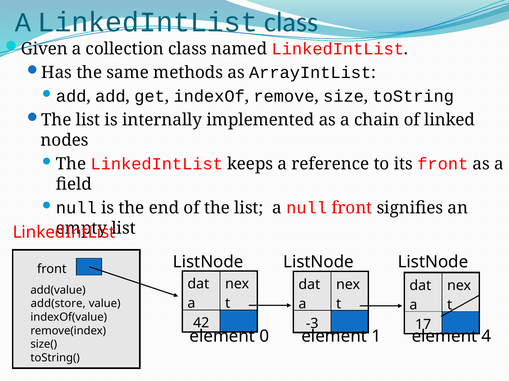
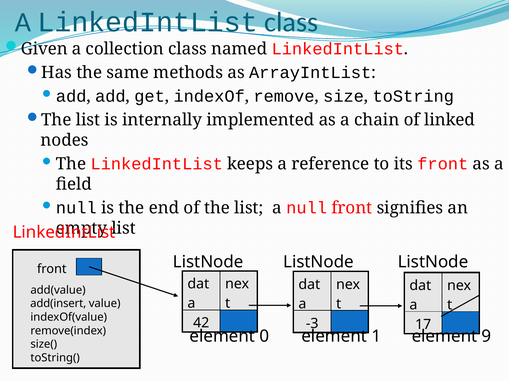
add(store: add(store -> add(insert
4: 4 -> 9
